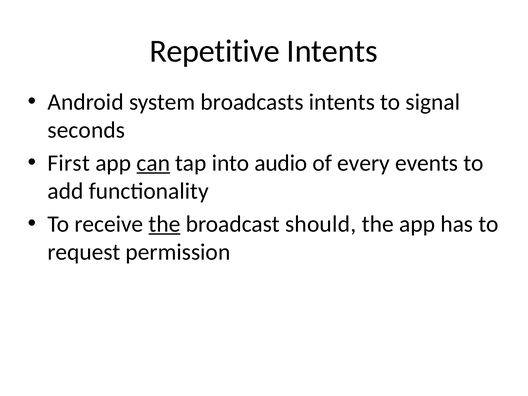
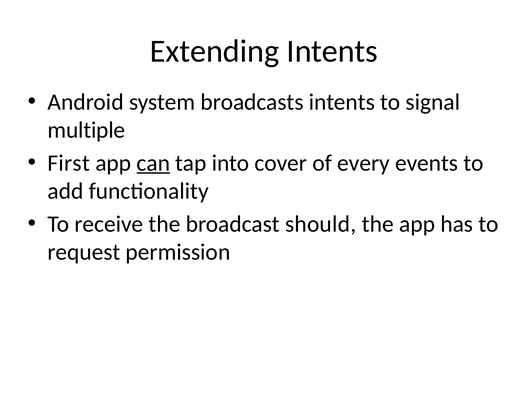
Repetitive: Repetitive -> Extending
seconds: seconds -> multiple
audio: audio -> cover
the at (164, 224) underline: present -> none
